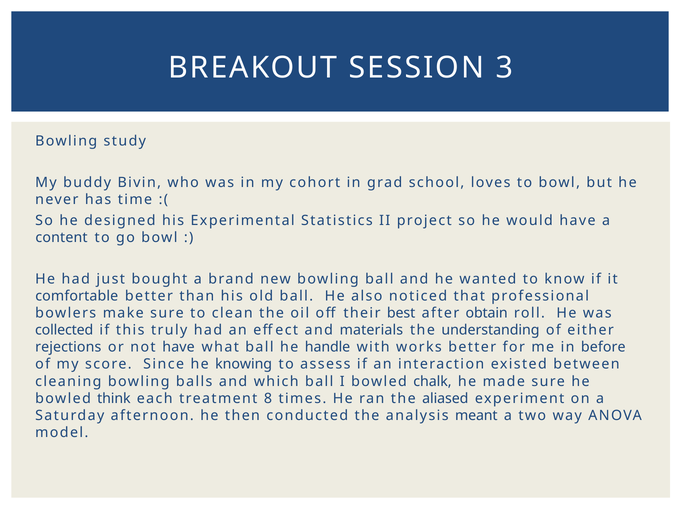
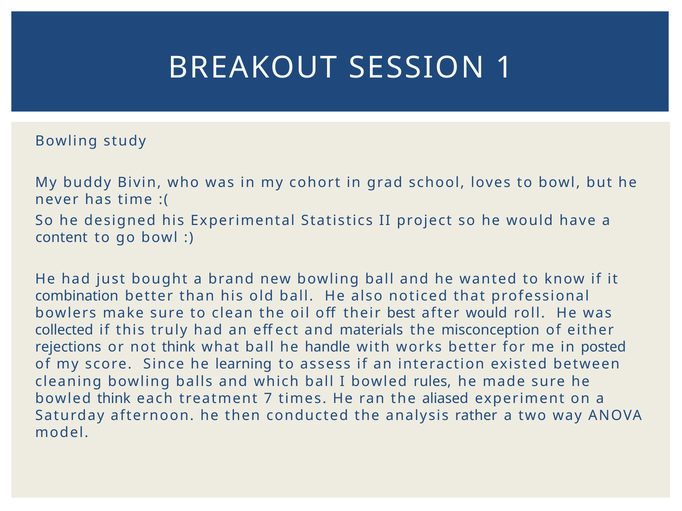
3: 3 -> 1
comfortable: comfortable -> combination
after obtain: obtain -> would
understanding: understanding -> misconception
not have: have -> think
before: before -> posted
knowing: knowing -> learning
chalk: chalk -> rules
8: 8 -> 7
meant: meant -> rather
